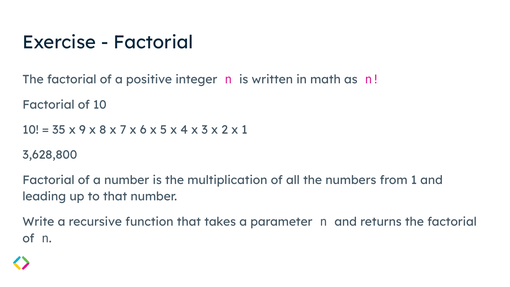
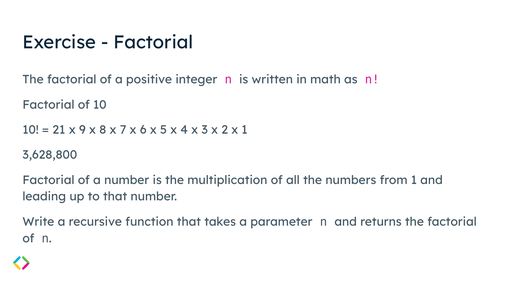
35: 35 -> 21
